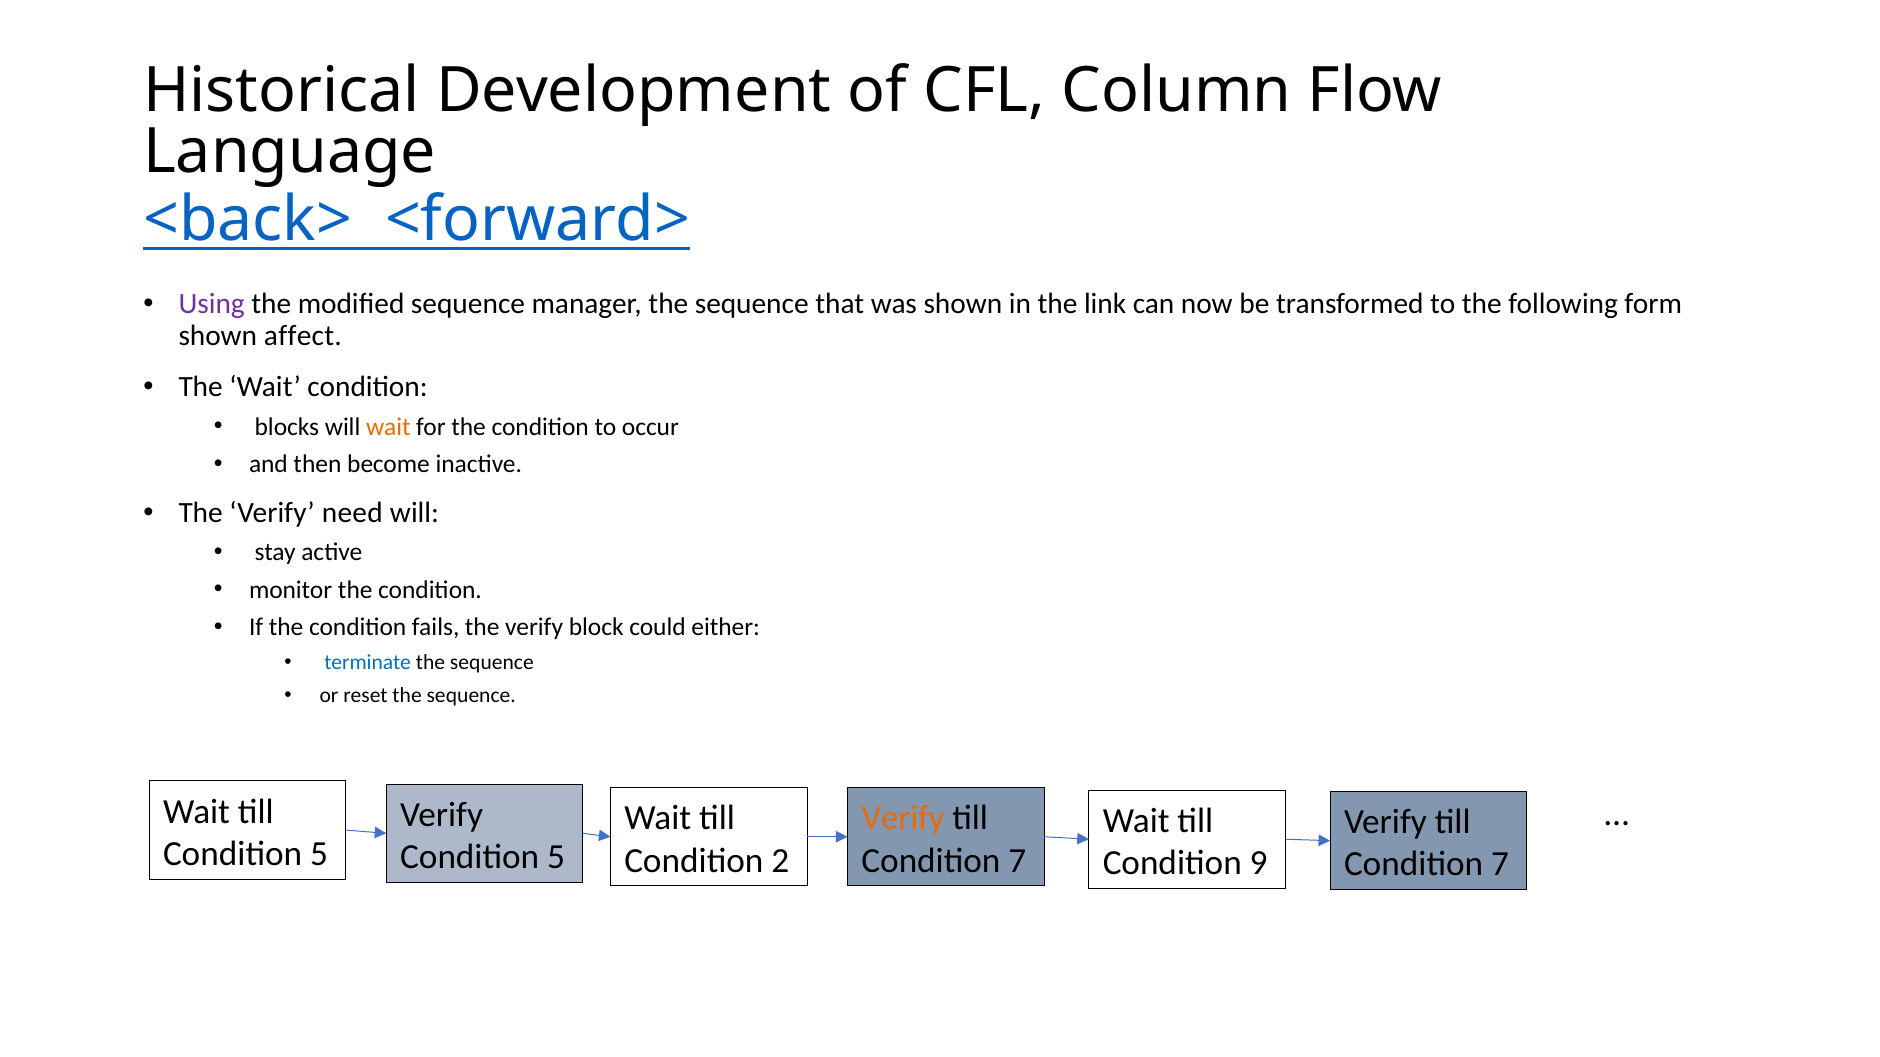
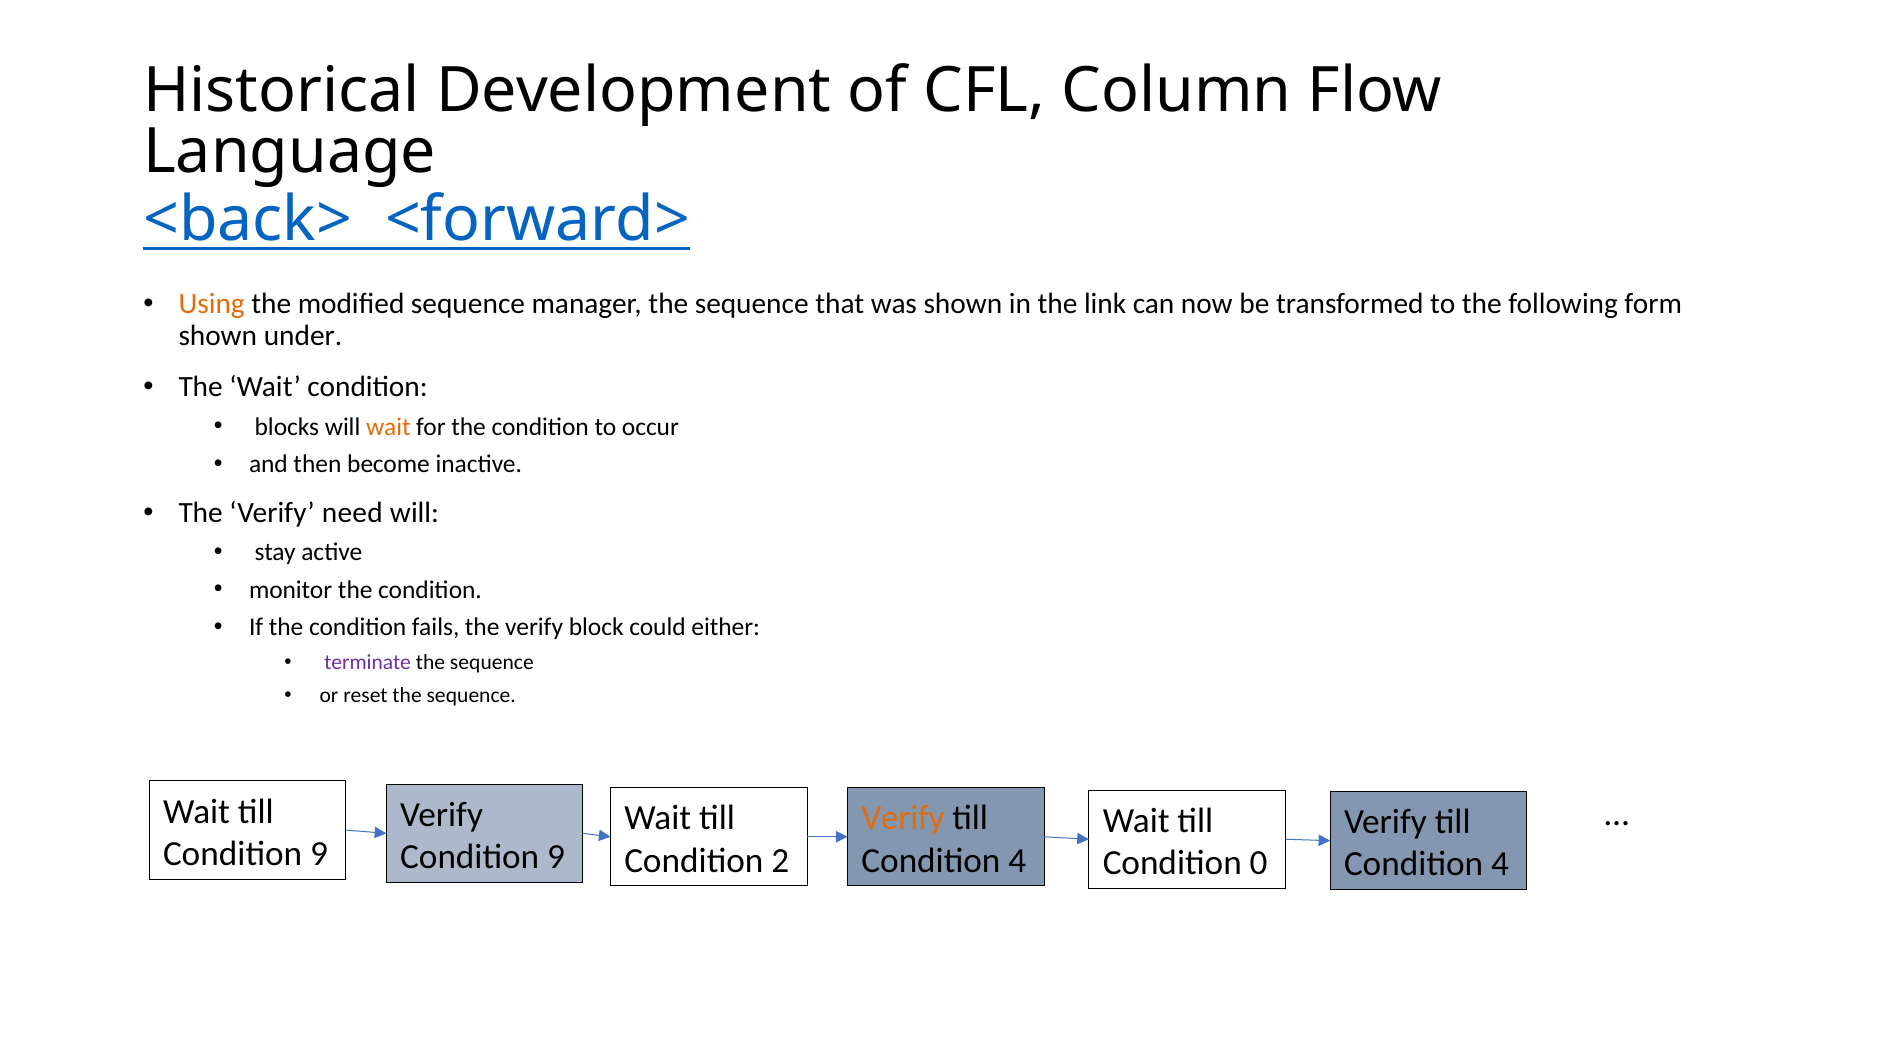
Using colour: purple -> orange
affect: affect -> under
terminate colour: blue -> purple
5 at (319, 854): 5 -> 9
5 at (556, 857): 5 -> 9
7 at (1017, 861): 7 -> 4
9: 9 -> 0
7 at (1500, 865): 7 -> 4
